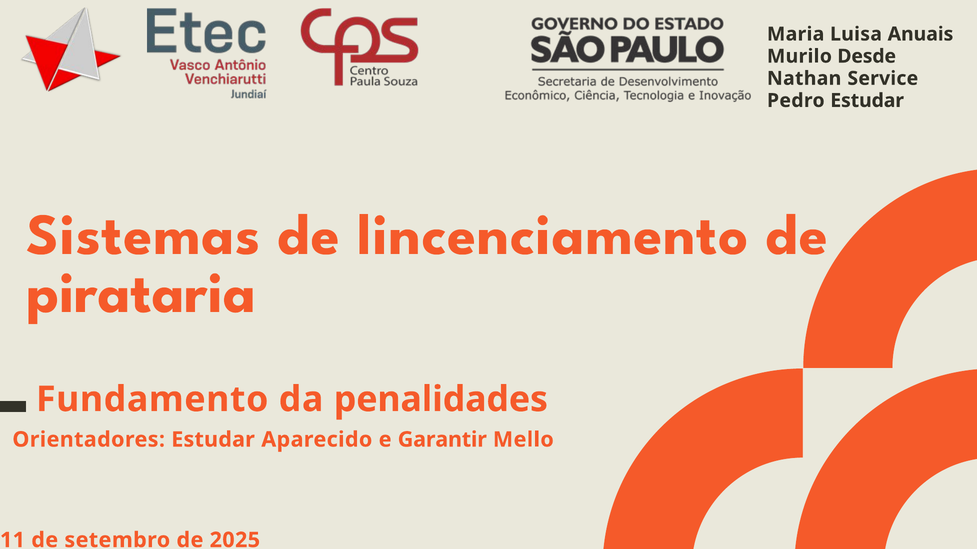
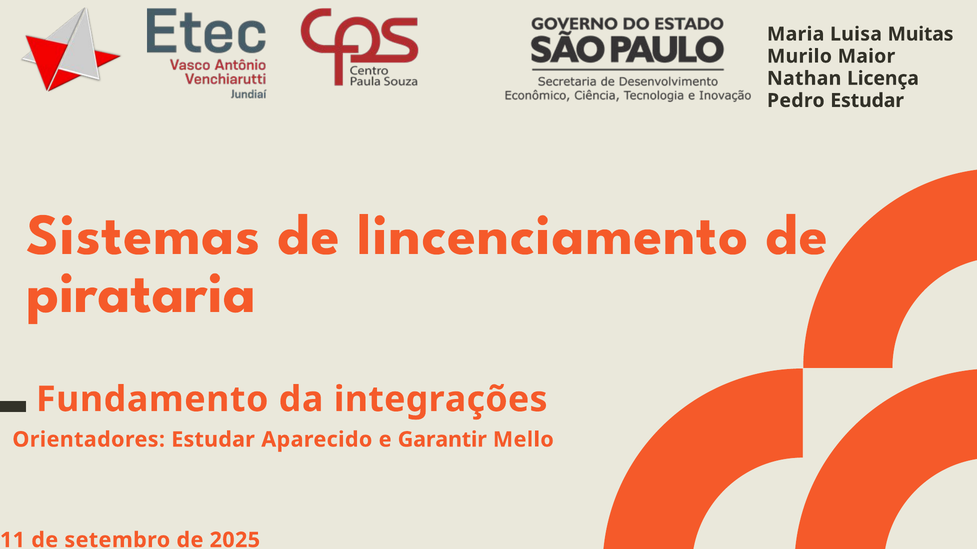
Anuais: Anuais -> Muitas
Desde: Desde -> Maior
Service: Service -> Licença
penalidades: penalidades -> integrações
